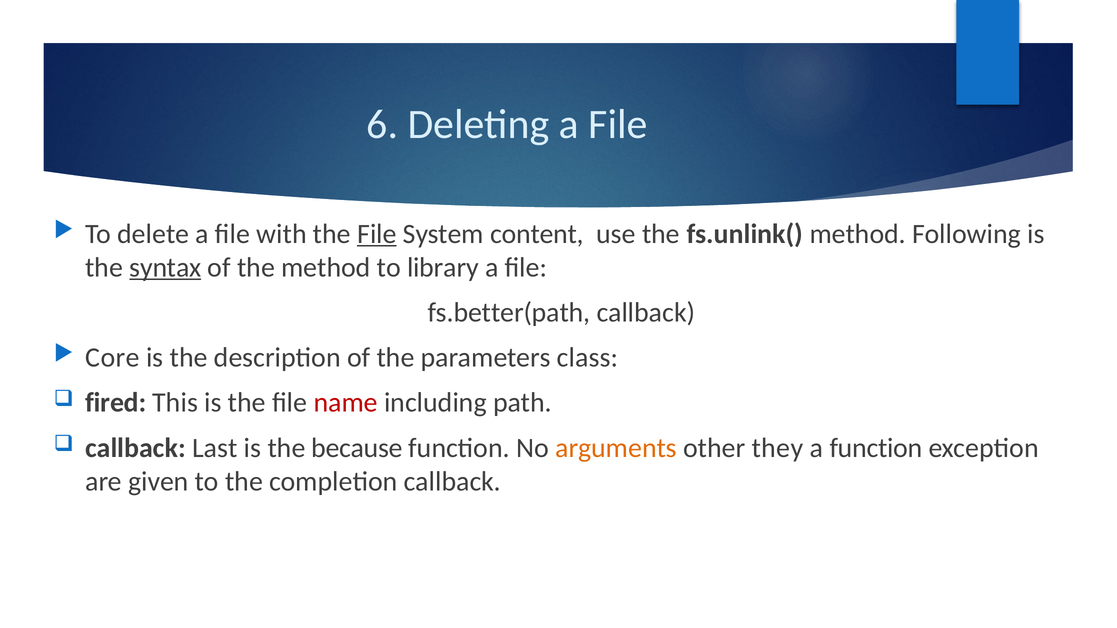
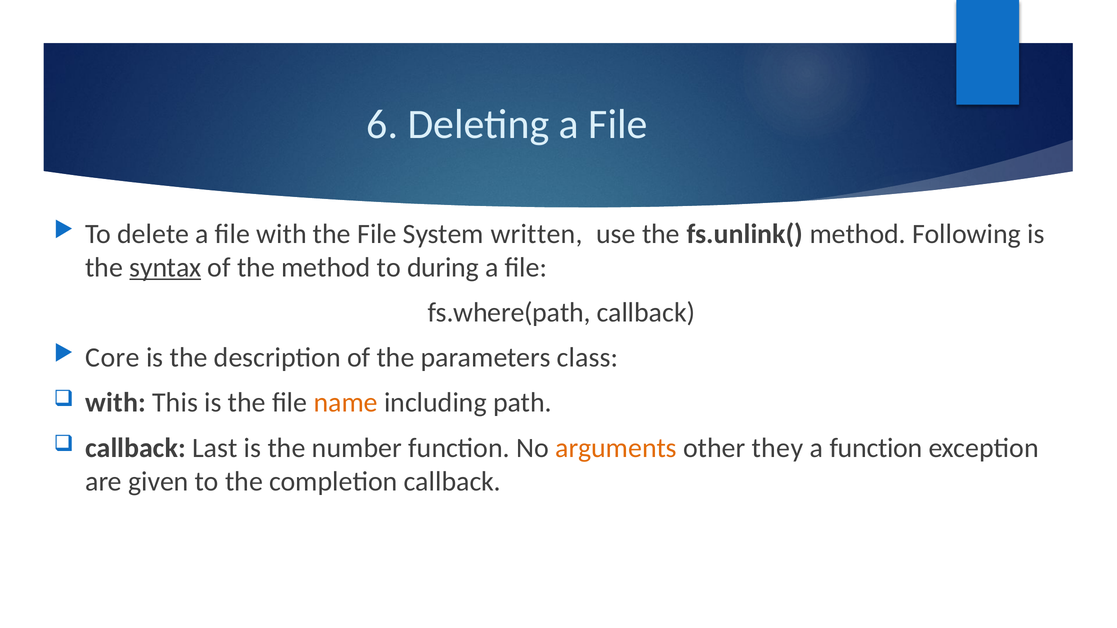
File at (377, 234) underline: present -> none
content: content -> written
library: library -> during
fs.better(path: fs.better(path -> fs.where(path
fired at (116, 403): fired -> with
name colour: red -> orange
because: because -> number
